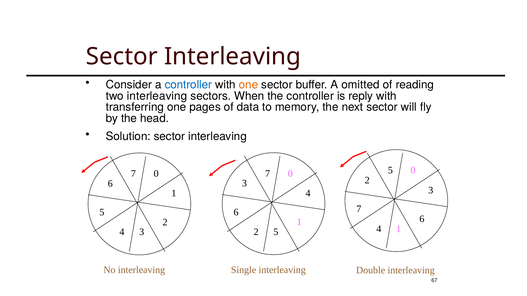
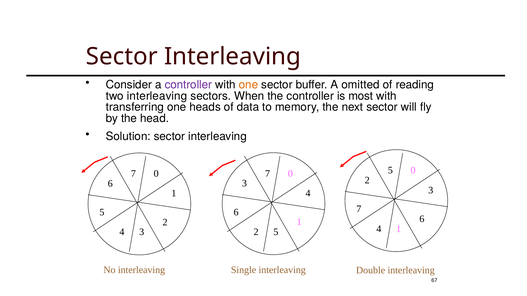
controller at (188, 85) colour: blue -> purple
reply: reply -> most
pages: pages -> heads
